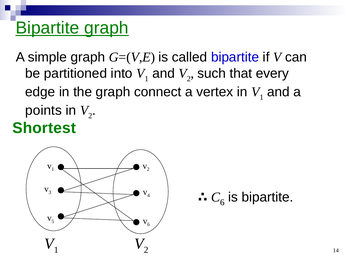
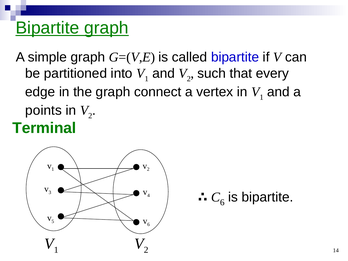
Shortest: Shortest -> Terminal
